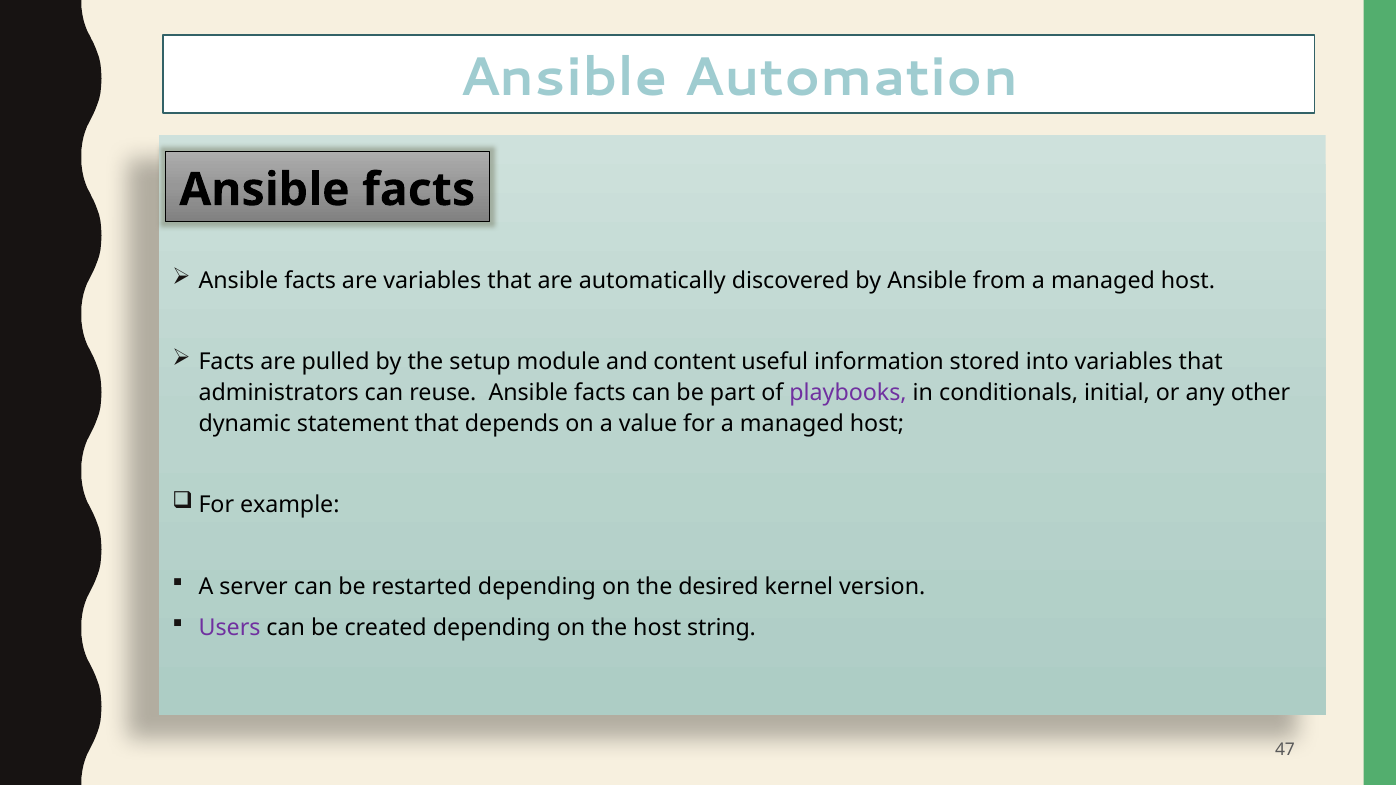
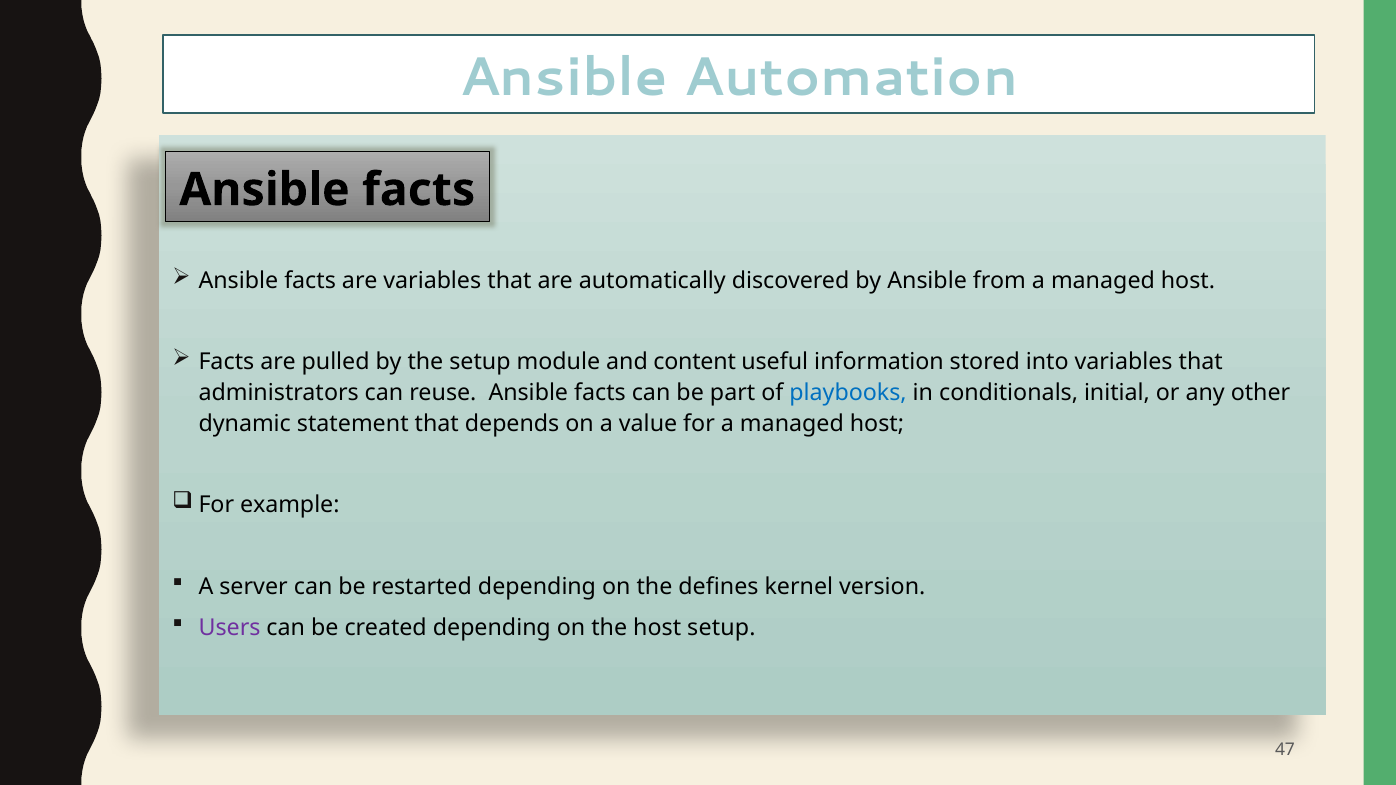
playbooks colour: purple -> blue
desired: desired -> defines
host string: string -> setup
